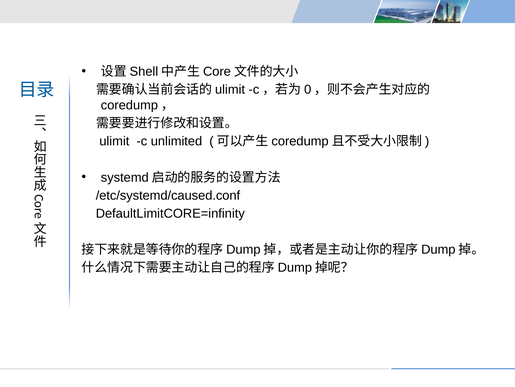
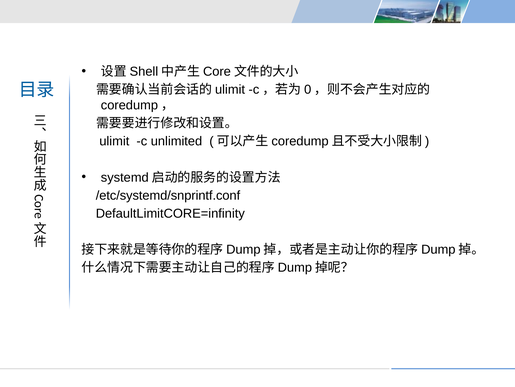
/etc/systemd/caused.conf: /etc/systemd/caused.conf -> /etc/systemd/snprintf.conf
